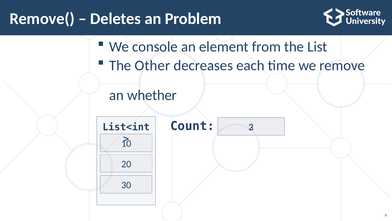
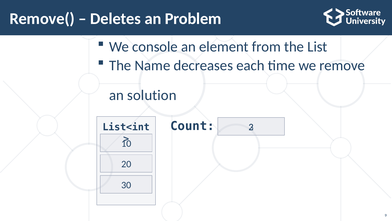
Other: Other -> Name
whether: whether -> solution
